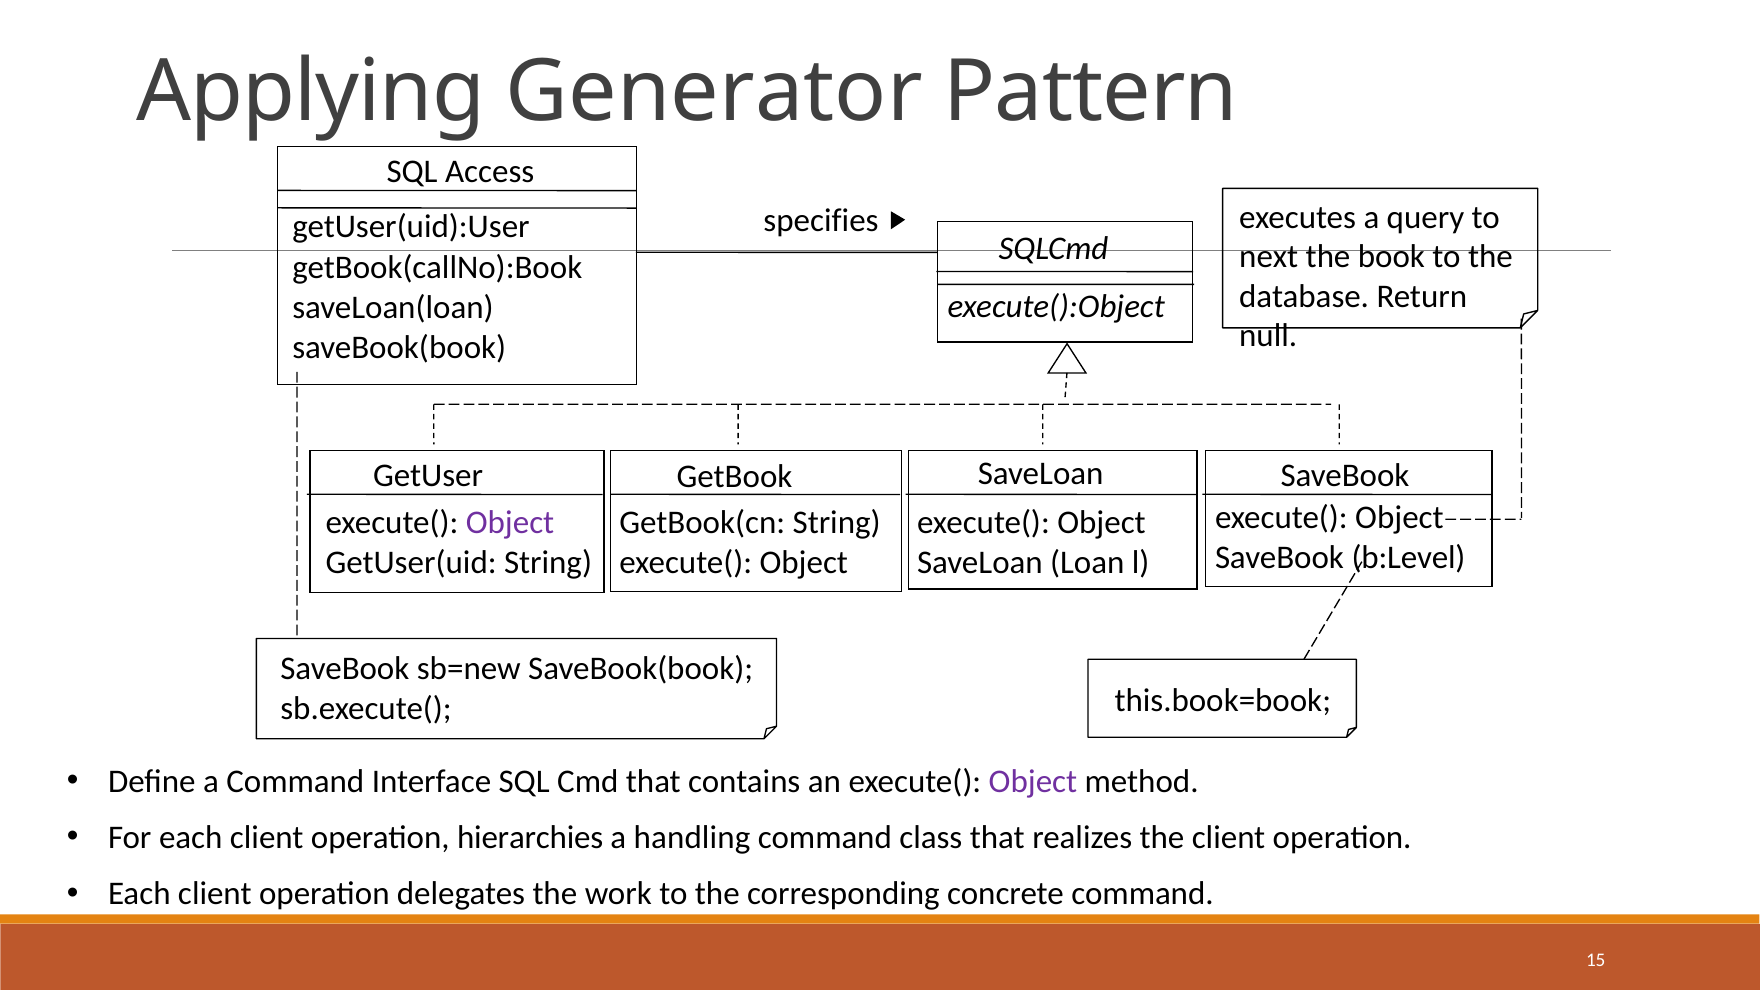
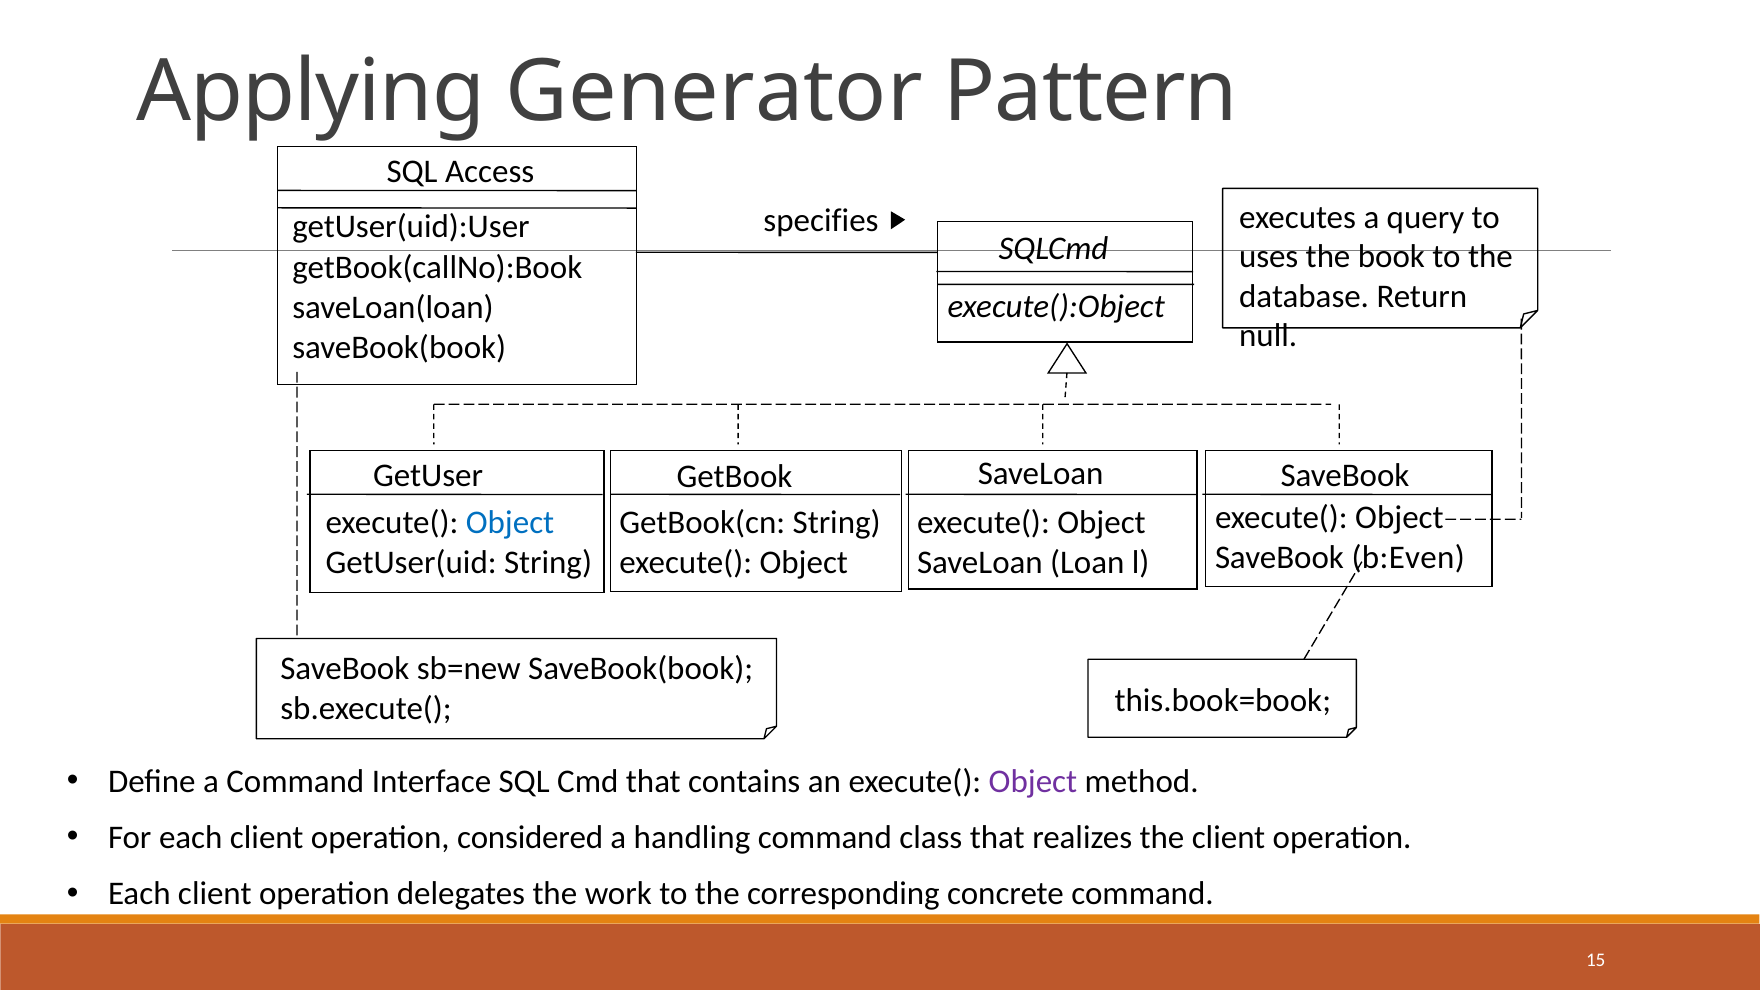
next: next -> uses
Object at (510, 523) colour: purple -> blue
b:Level: b:Level -> b:Even
hierarchies: hierarchies -> considered
